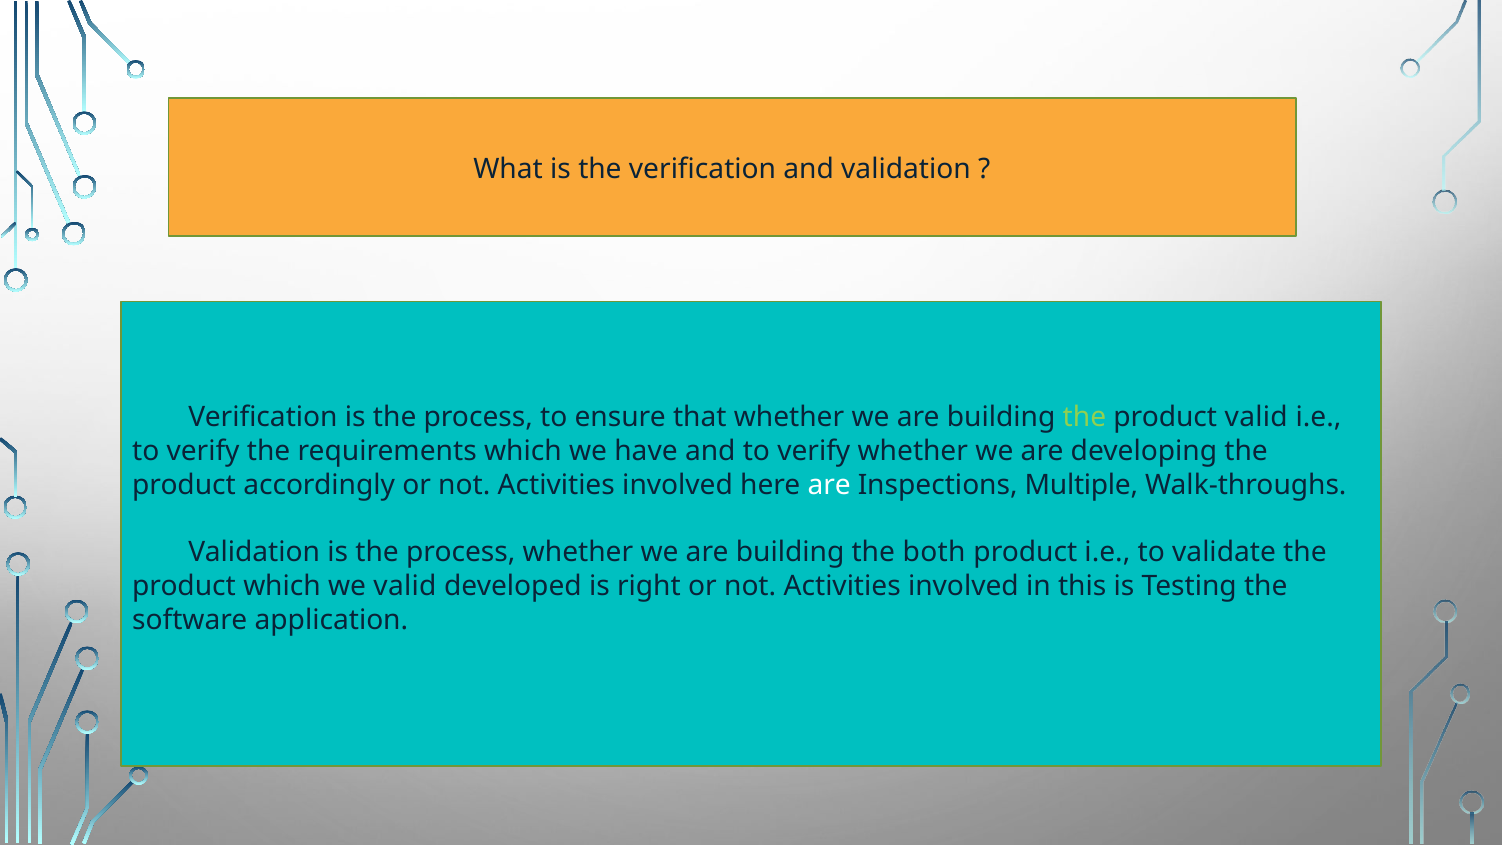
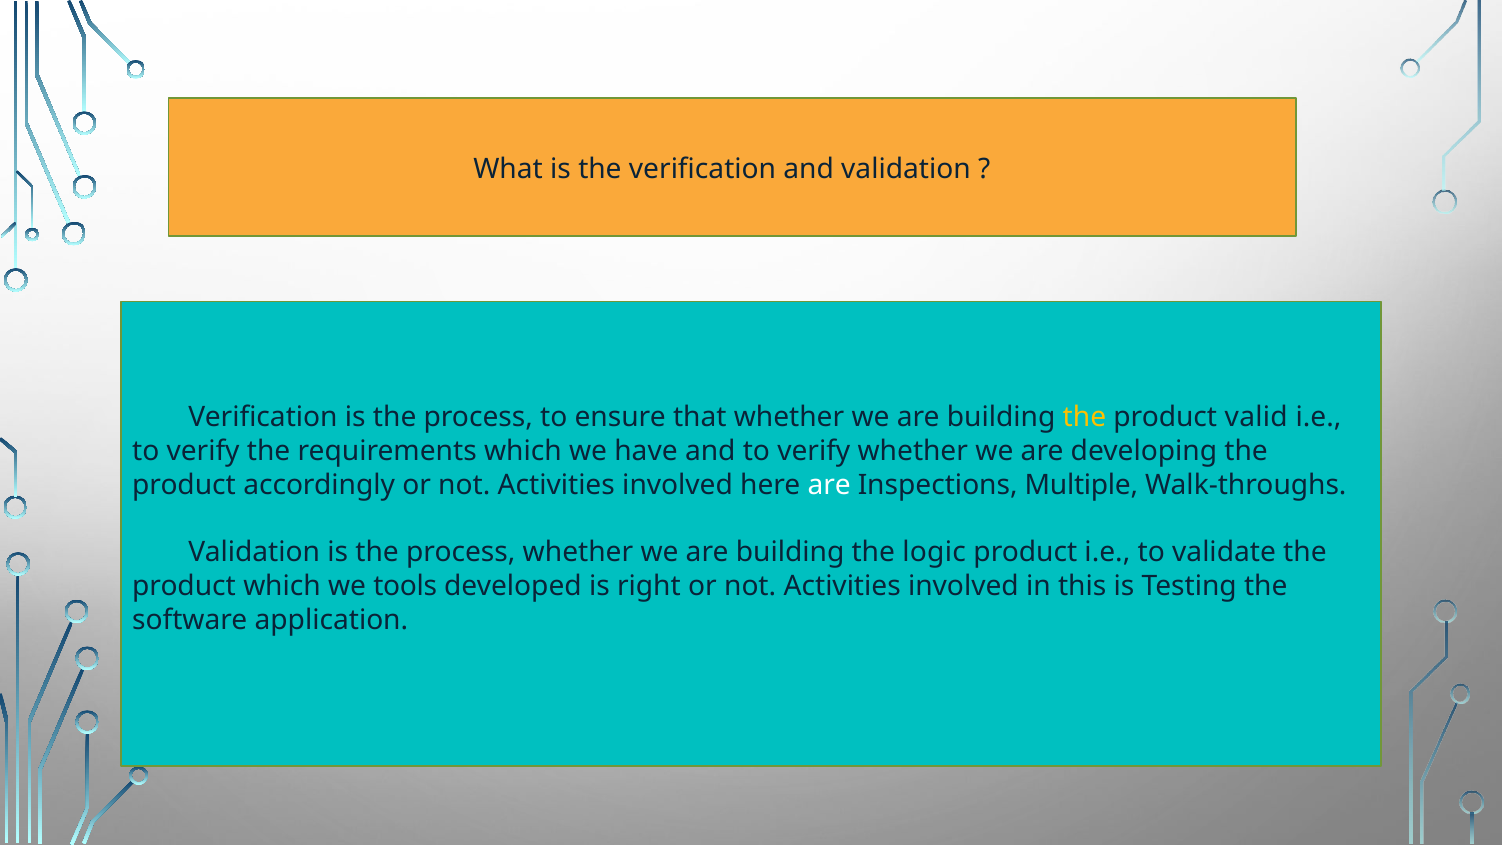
the at (1084, 417) colour: light green -> yellow
both: both -> logic
we valid: valid -> tools
